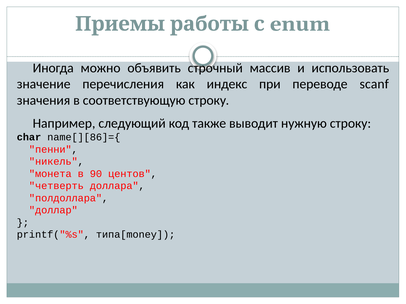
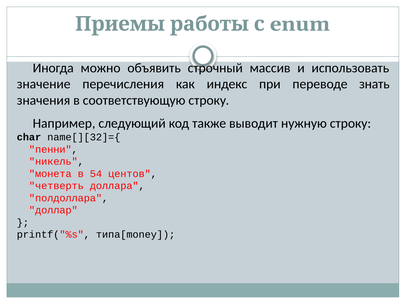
scanf: scanf -> знать
name[][86]={: name[][86]={ -> name[][32]={
90: 90 -> 54
